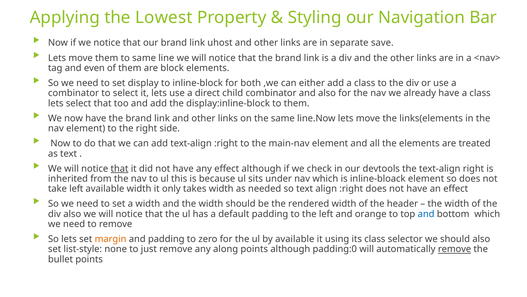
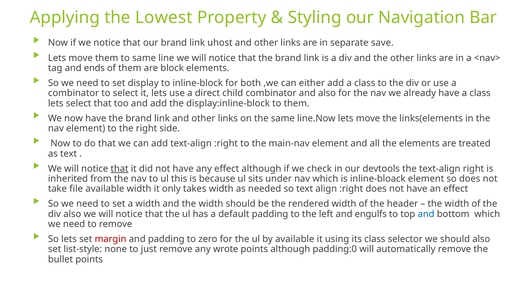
even: even -> ends
take left: left -> file
orange: orange -> engulfs
margin colour: orange -> red
along: along -> wrote
remove at (455, 249) underline: present -> none
